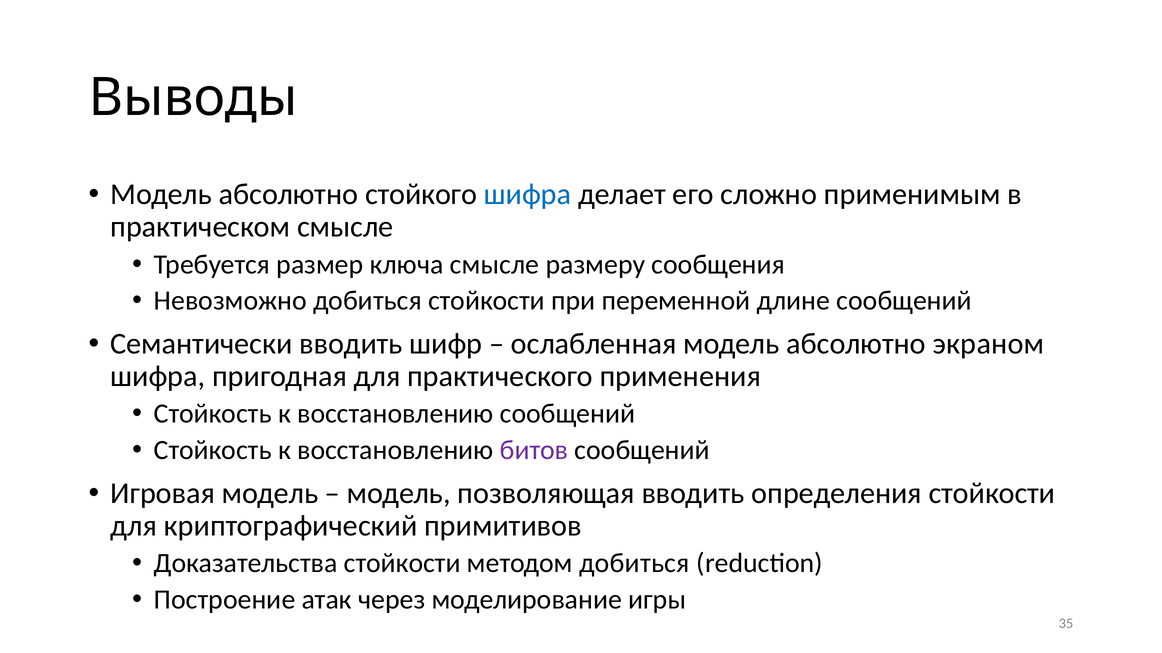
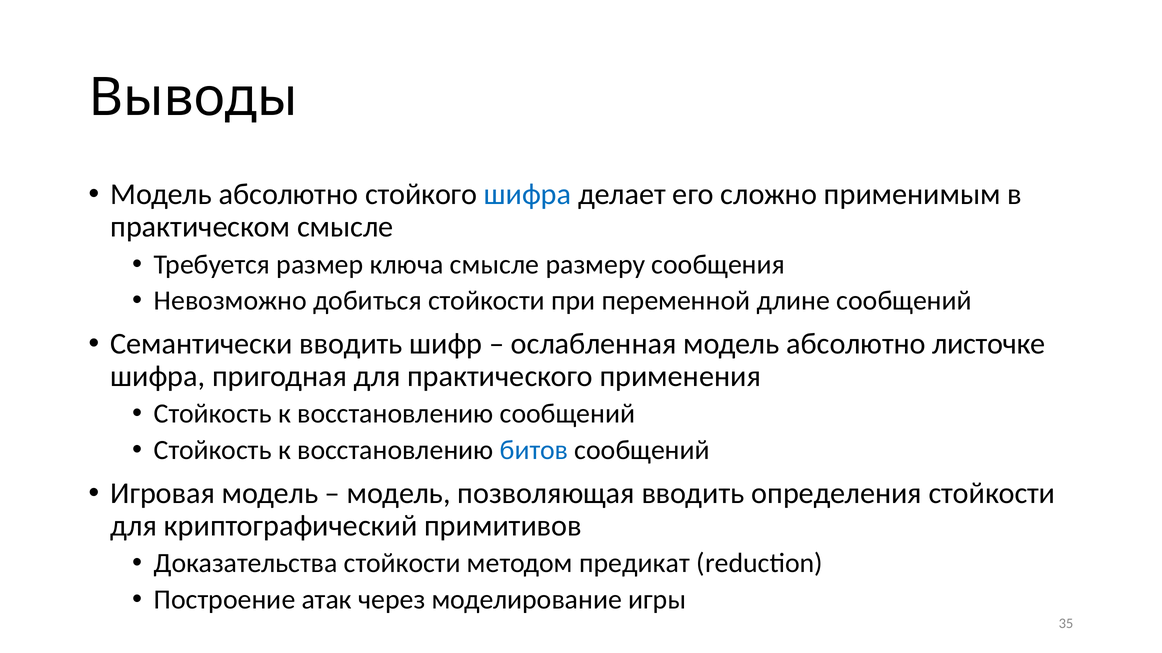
экраном: экраном -> листочке
битов colour: purple -> blue
методом добиться: добиться -> предикат
